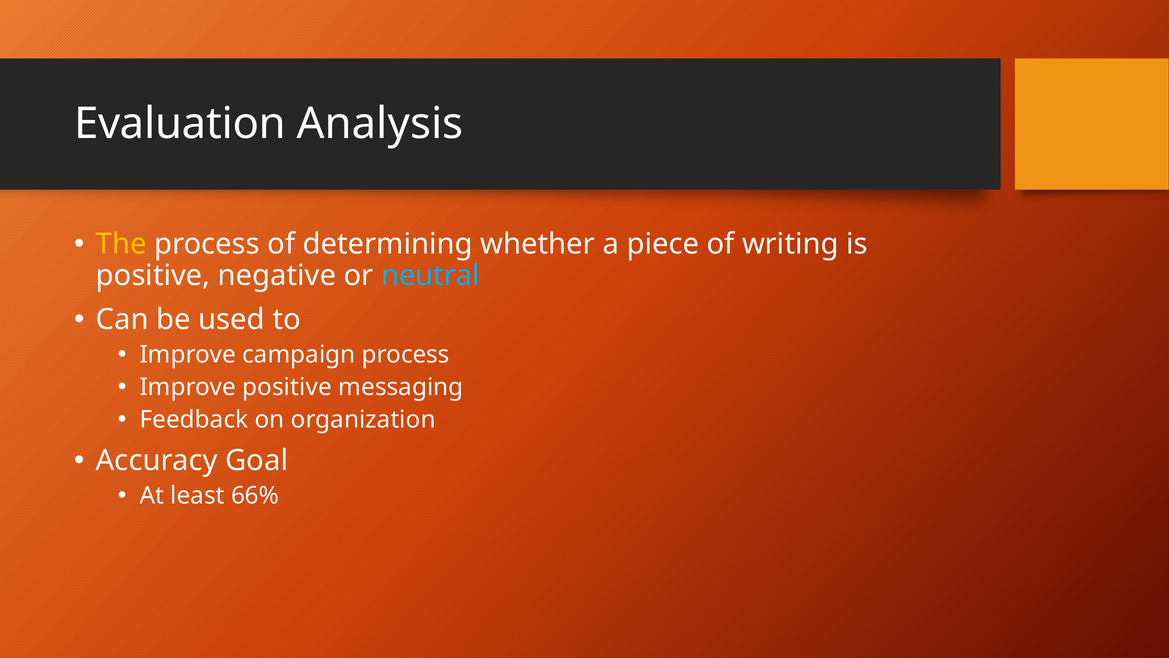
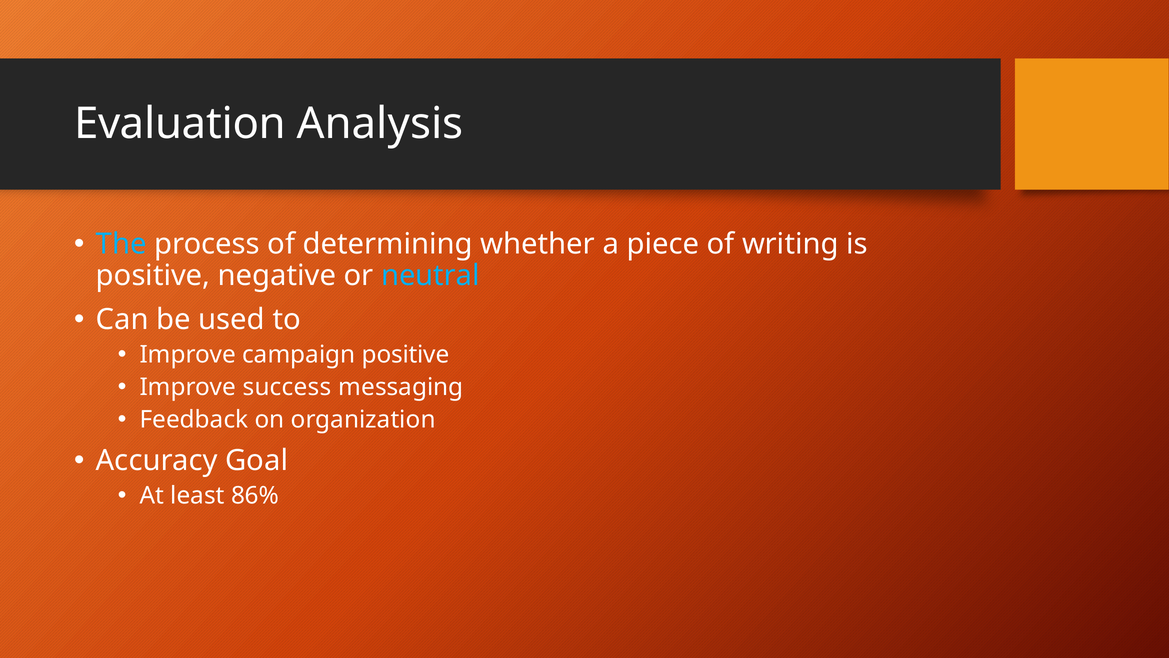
The colour: yellow -> light blue
campaign process: process -> positive
Improve positive: positive -> success
66%: 66% -> 86%
